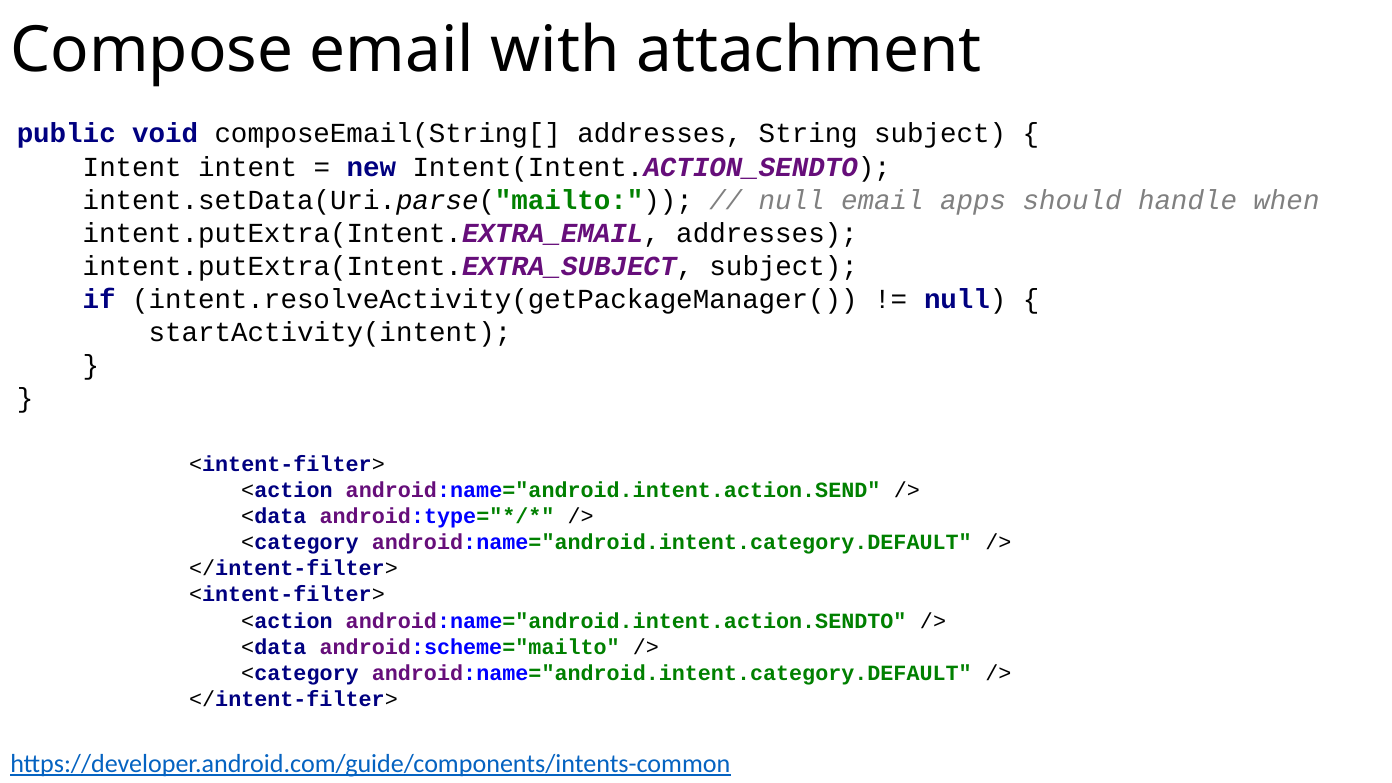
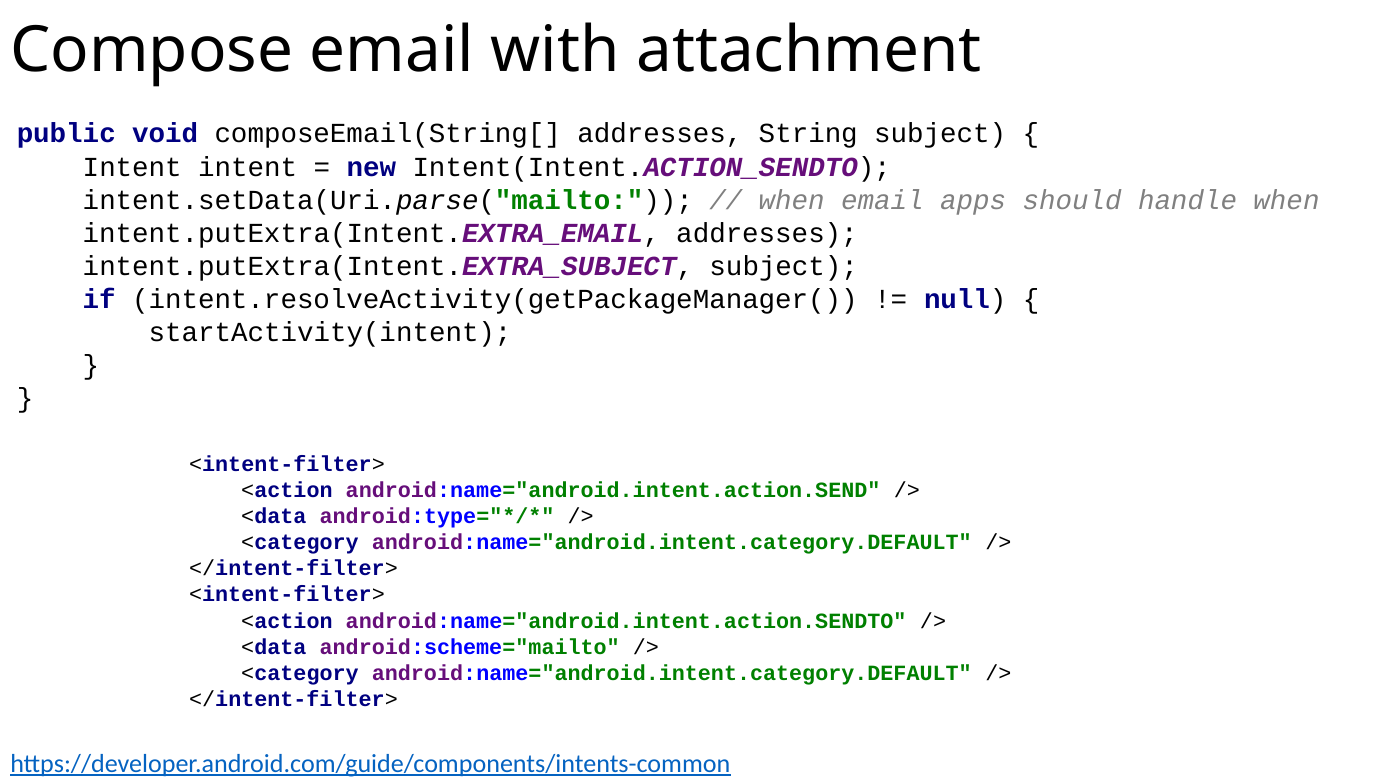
null at (792, 200): null -> when
